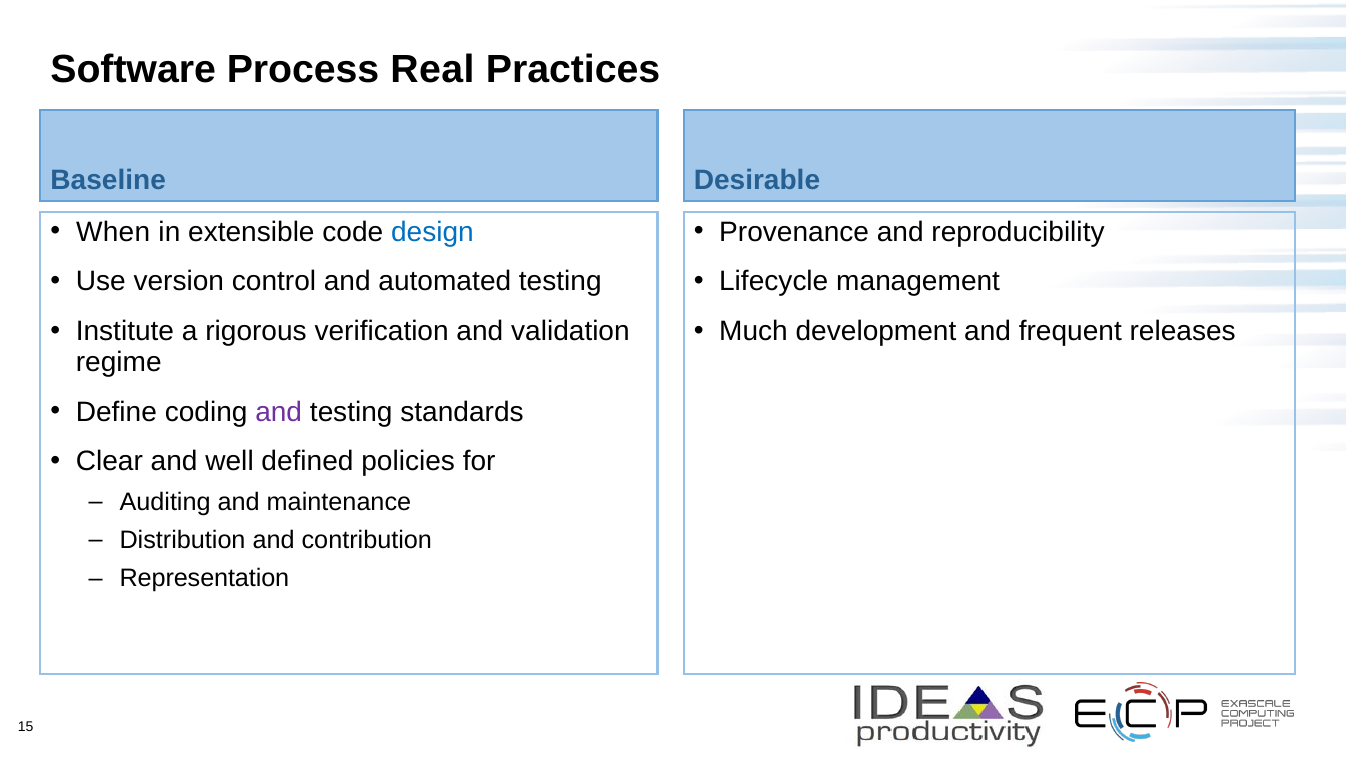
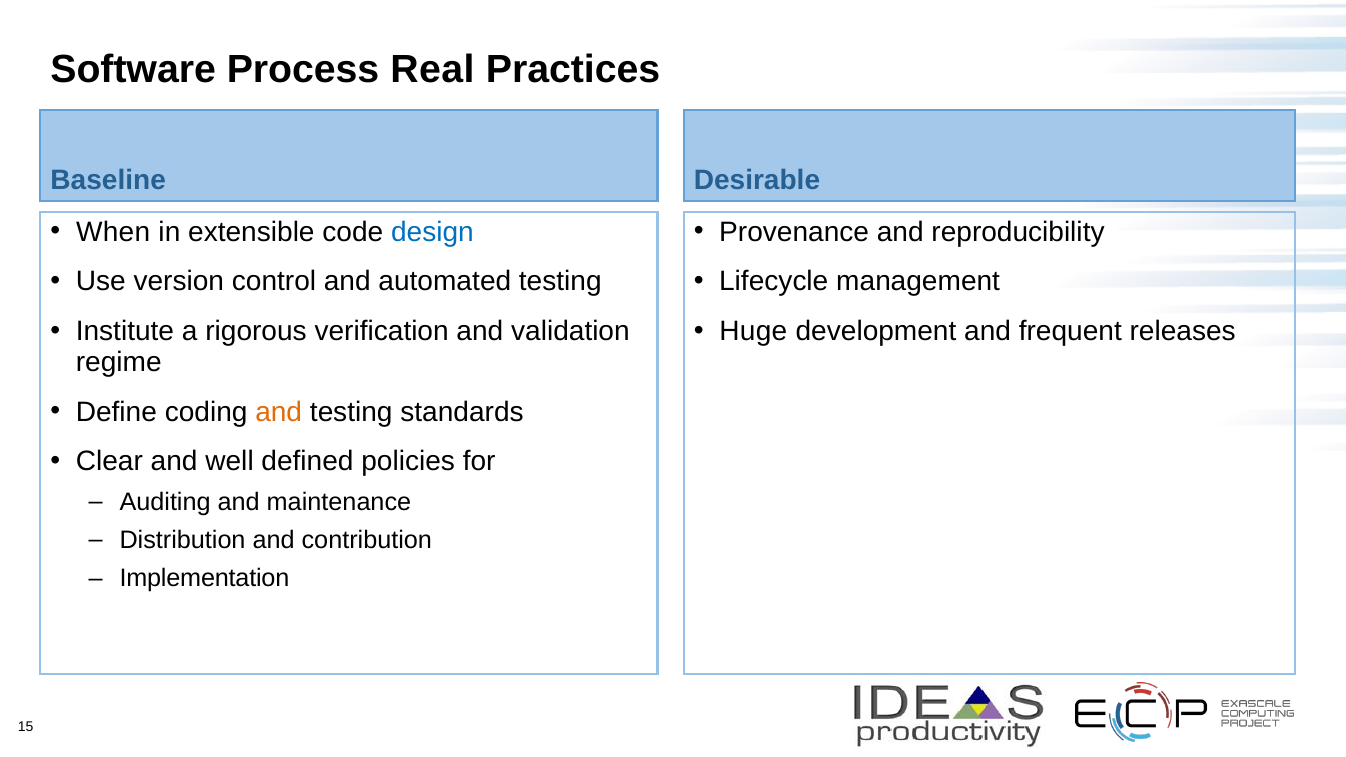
Much: Much -> Huge
and at (279, 412) colour: purple -> orange
Representation: Representation -> Implementation
